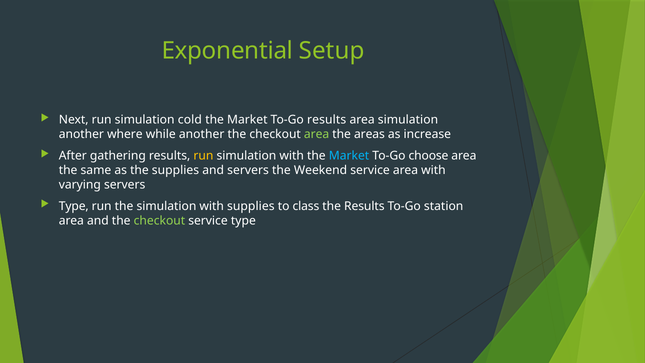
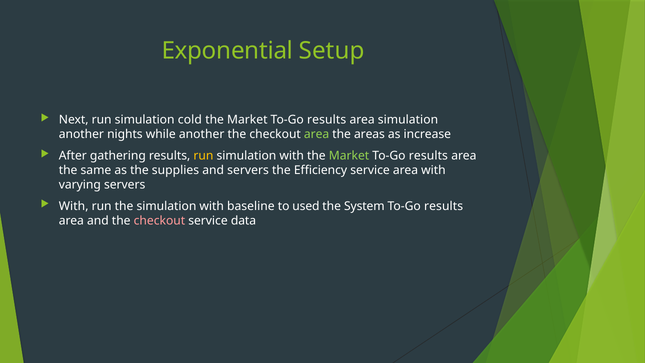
where: where -> nights
Market at (349, 156) colour: light blue -> light green
choose at (428, 156): choose -> results
Weekend: Weekend -> Efficiency
Type at (74, 206): Type -> With
with supplies: supplies -> baseline
class: class -> used
the Results: Results -> System
station at (444, 206): station -> results
checkout at (159, 220) colour: light green -> pink
service type: type -> data
